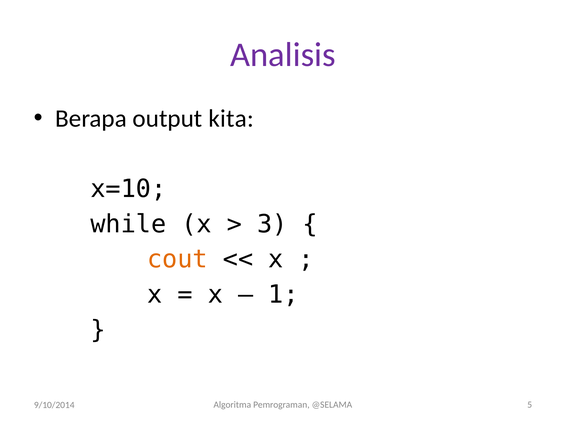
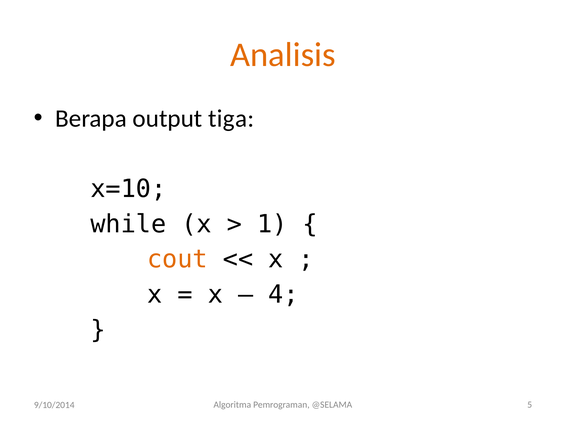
Analisis colour: purple -> orange
kita: kita -> tiga
3: 3 -> 1
1: 1 -> 4
